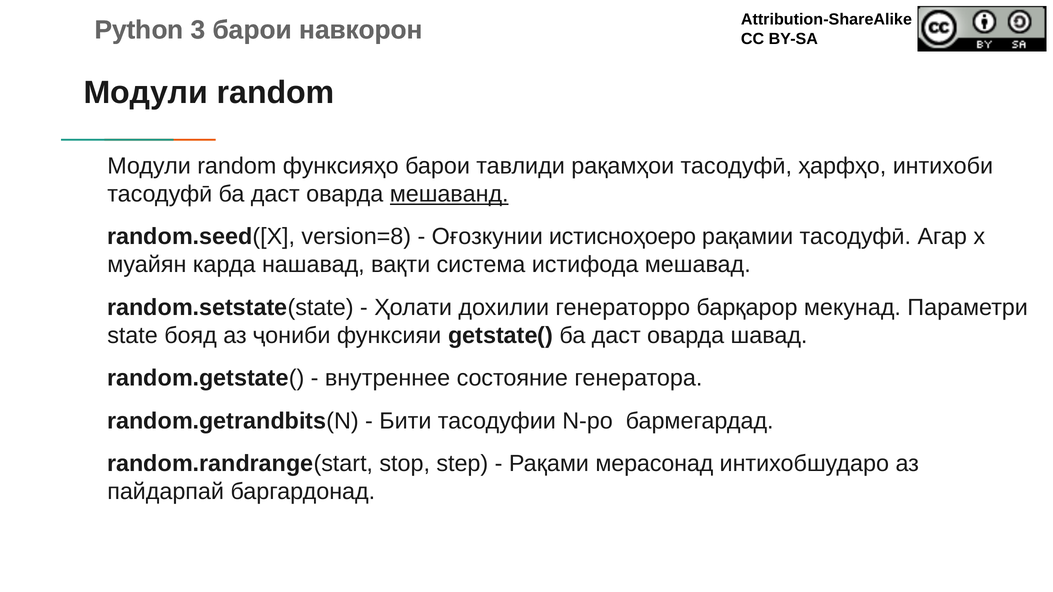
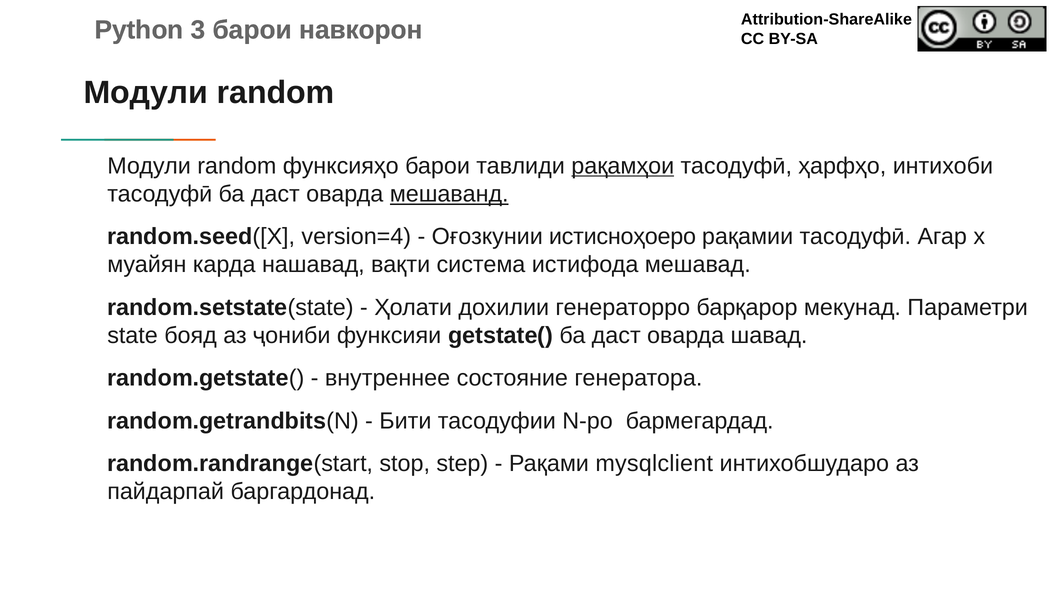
рақамҳои underline: none -> present
version=8: version=8 -> version=4
мерасонад: мерасонад -> mysqlclient
